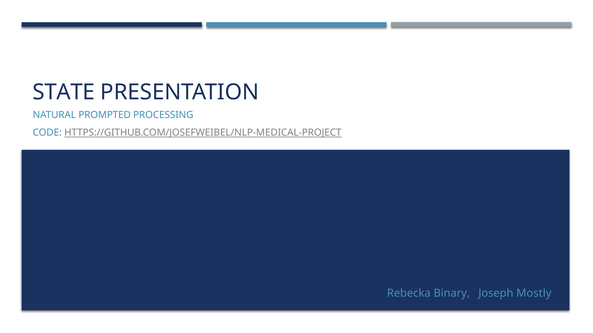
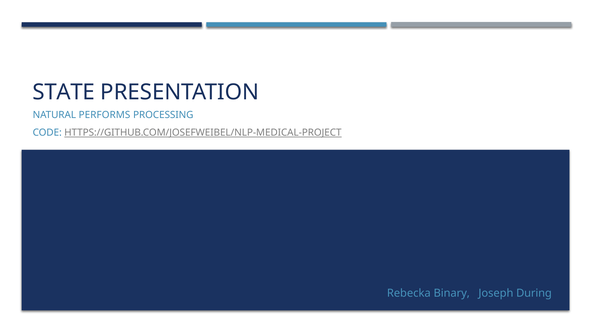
PROMPTED: PROMPTED -> PERFORMS
Mostly: Mostly -> During
